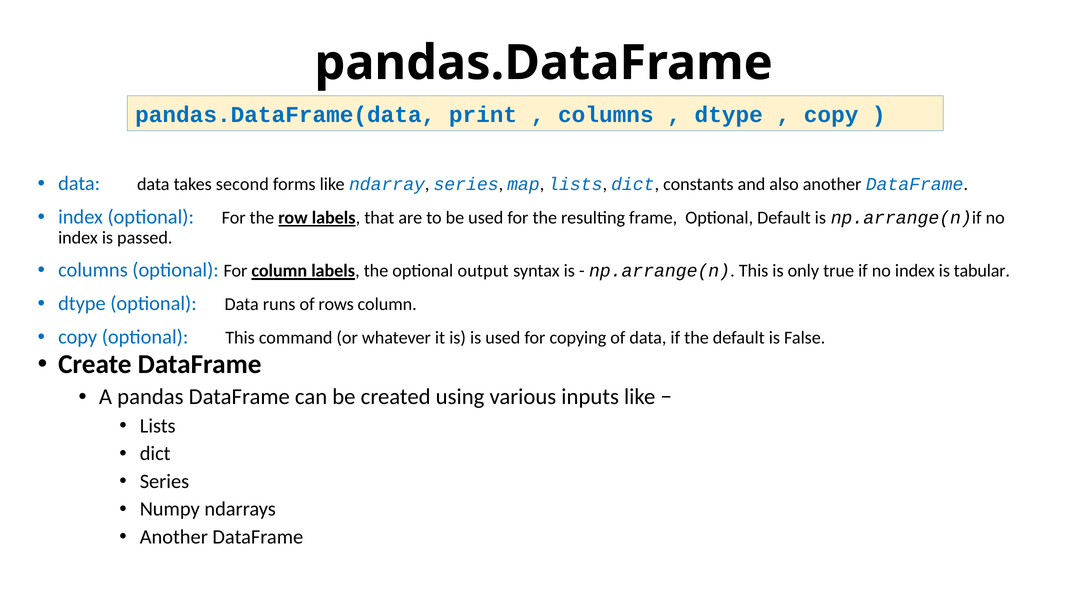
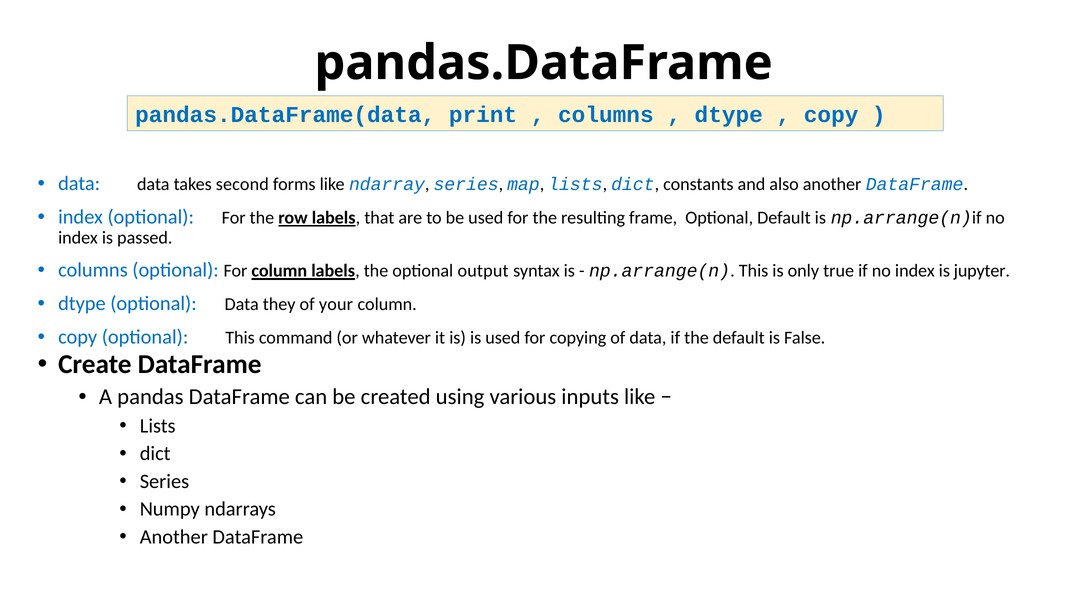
tabular: tabular -> jupyter
runs: runs -> they
rows: rows -> your
